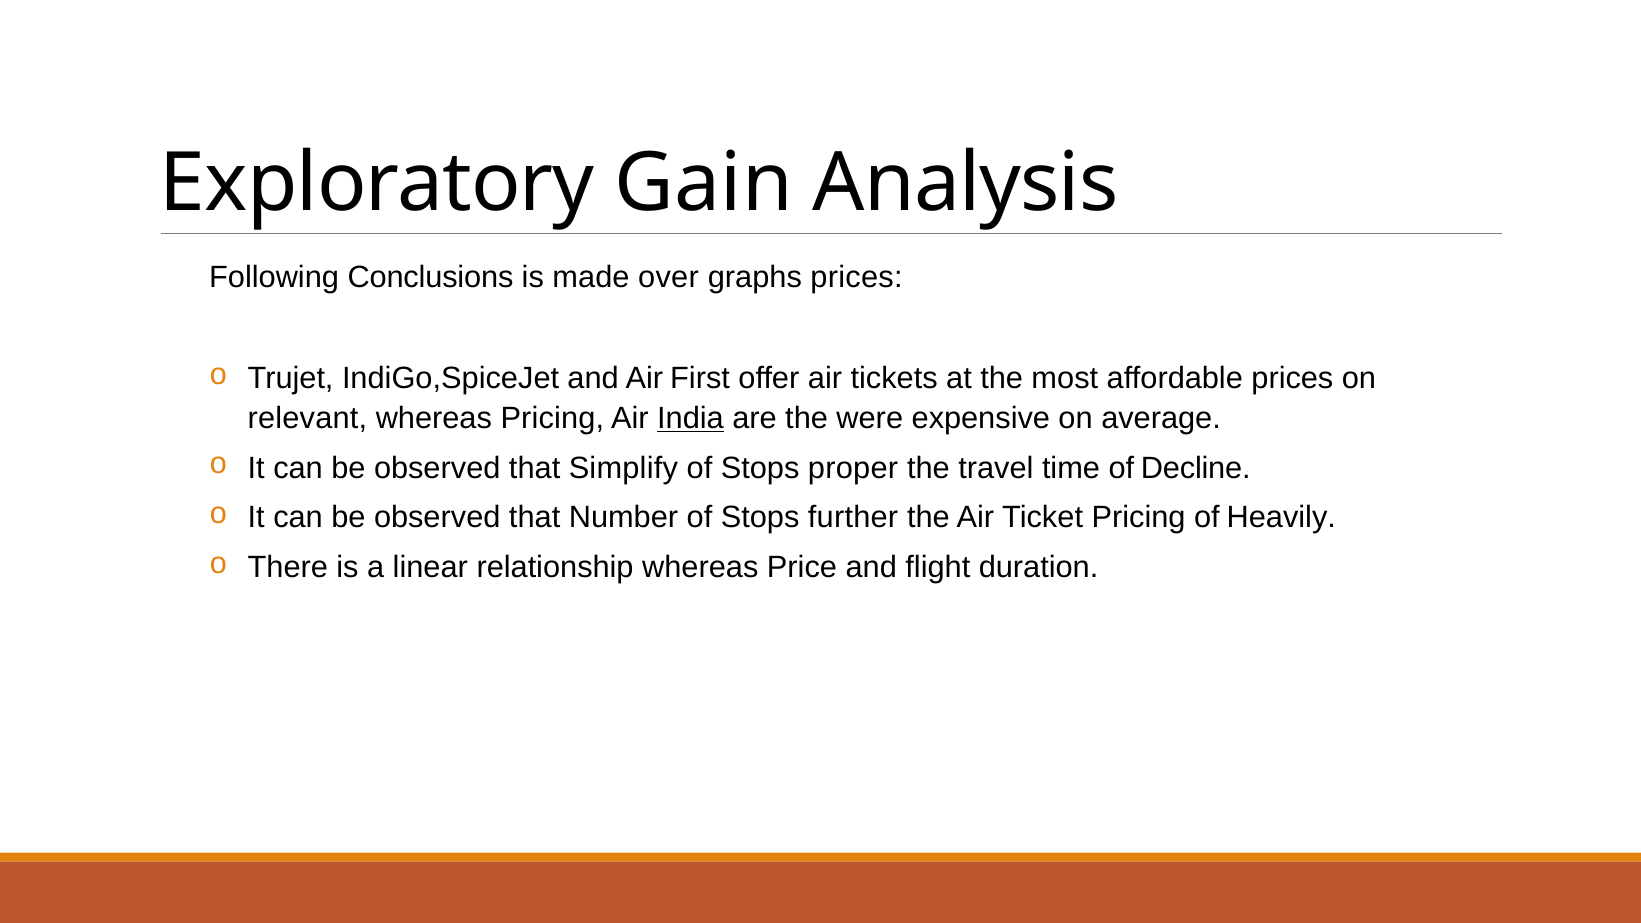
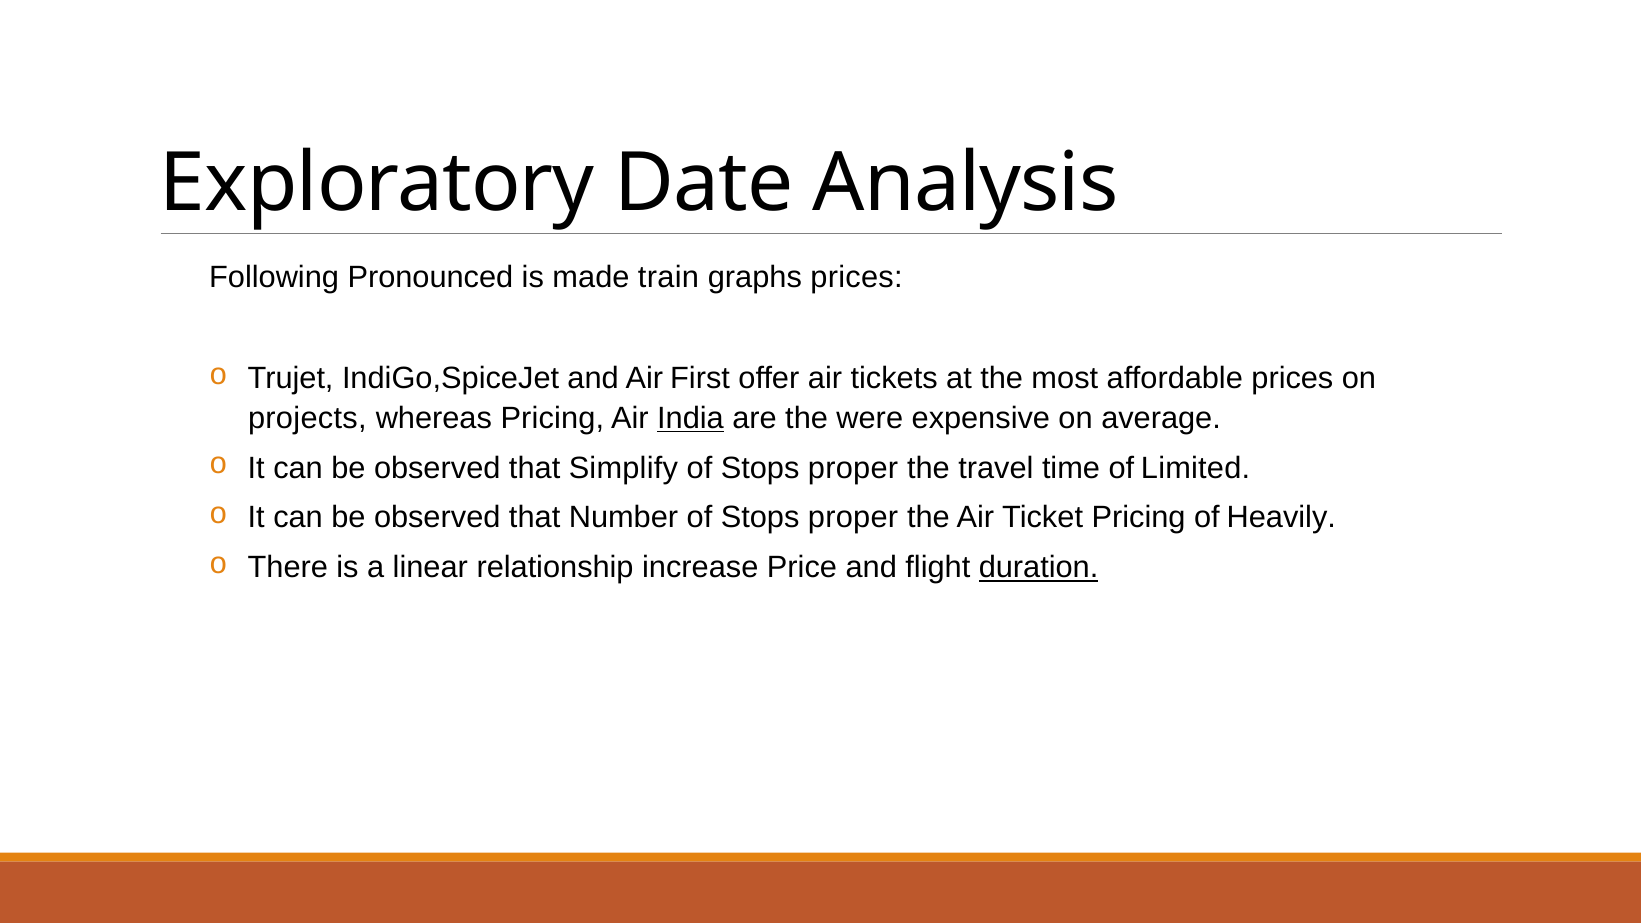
Gain: Gain -> Date
Conclusions: Conclusions -> Pronounced
over: over -> train
relevant: relevant -> projects
Decline: Decline -> Limited
Number of Stops further: further -> proper
relationship whereas: whereas -> increase
duration underline: none -> present
